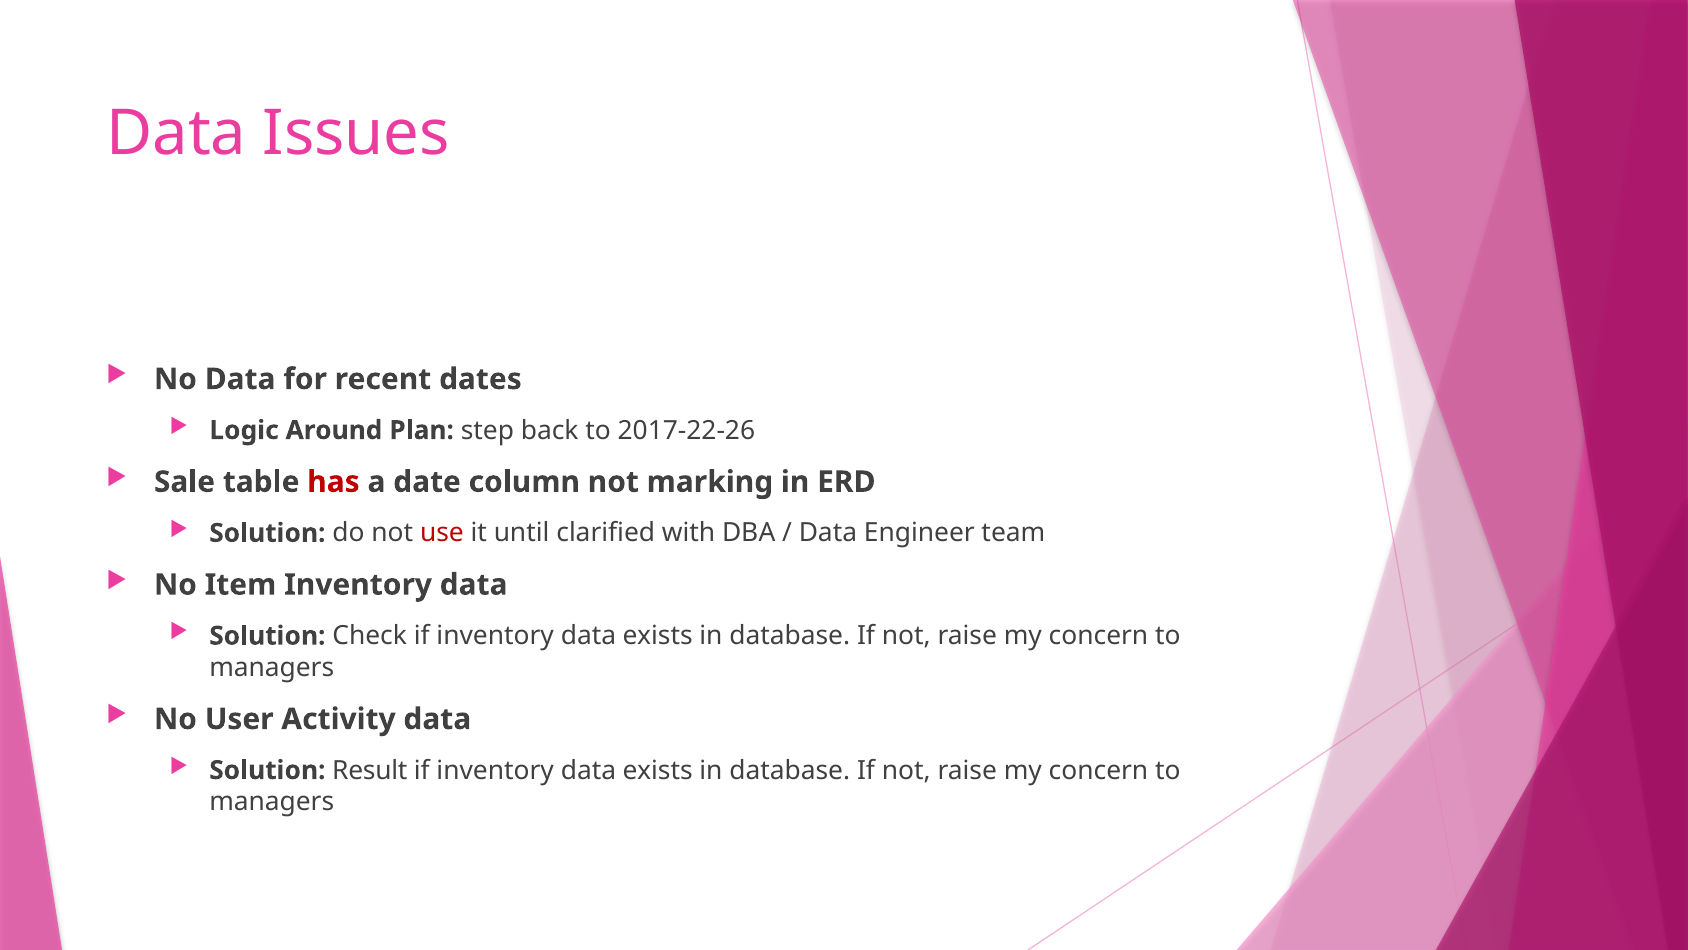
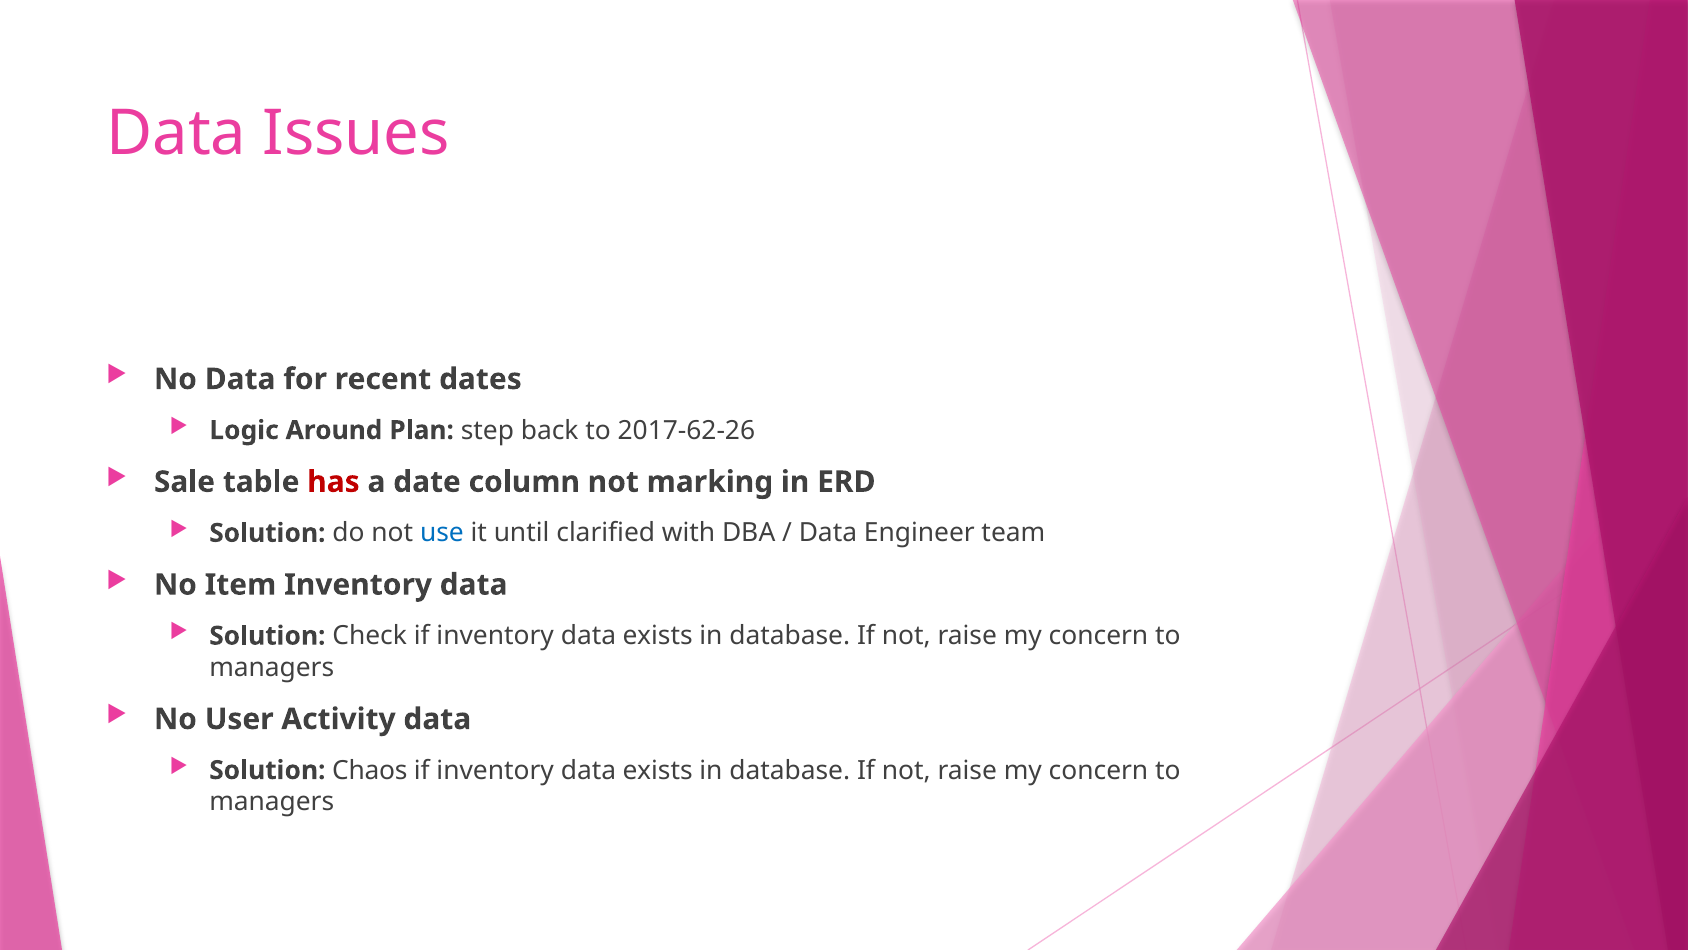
2017-22-26: 2017-22-26 -> 2017-62-26
use colour: red -> blue
Result: Result -> Chaos
